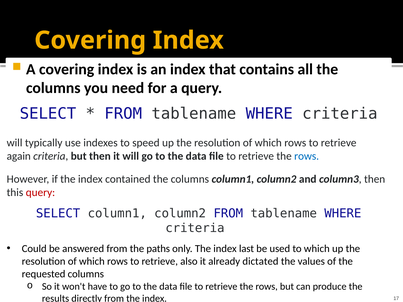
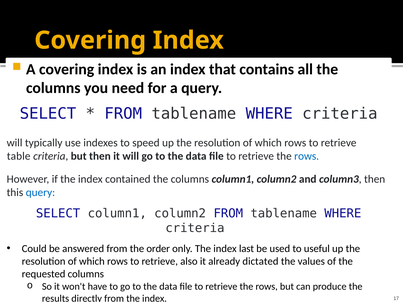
again: again -> table
query at (40, 193) colour: red -> blue
paths: paths -> order
to which: which -> useful
